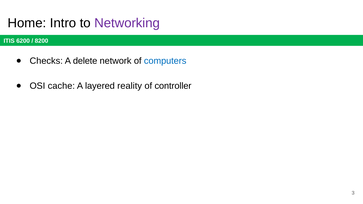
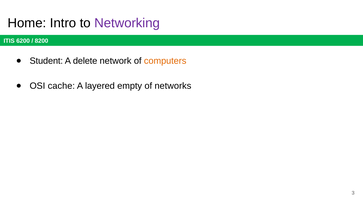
Checks: Checks -> Student
computers colour: blue -> orange
reality: reality -> empty
controller: controller -> networks
